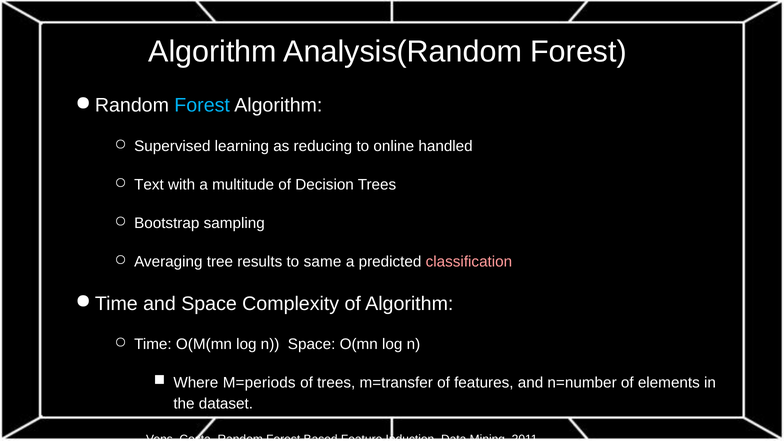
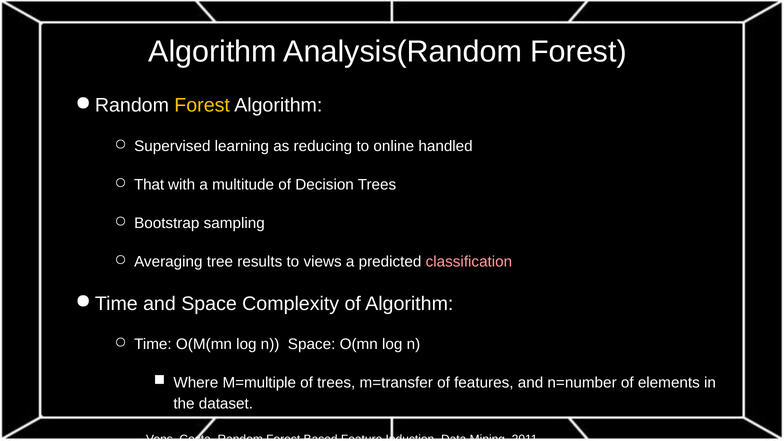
Forest at (202, 105) colour: light blue -> yellow
Text: Text -> That
same: same -> views
M=periods: M=periods -> M=multiple
